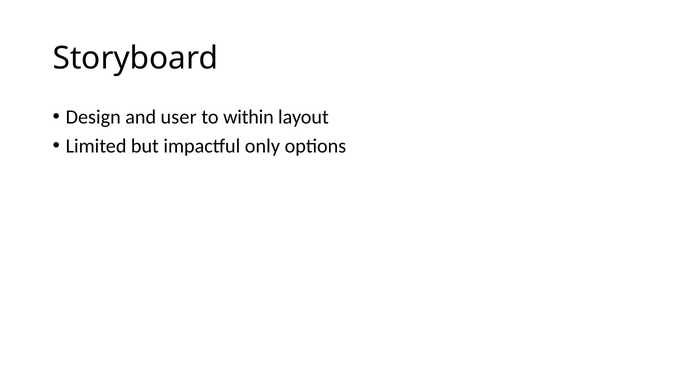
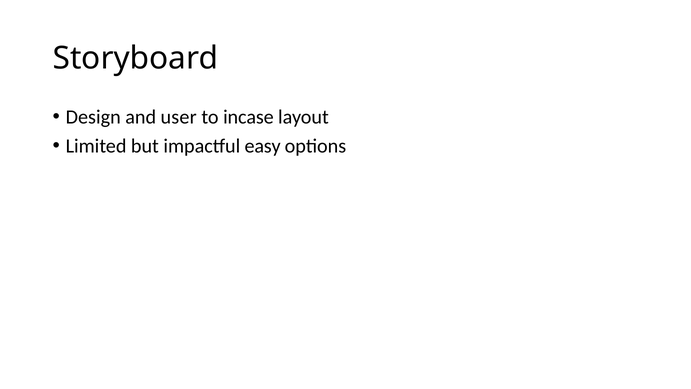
within: within -> incase
only: only -> easy
